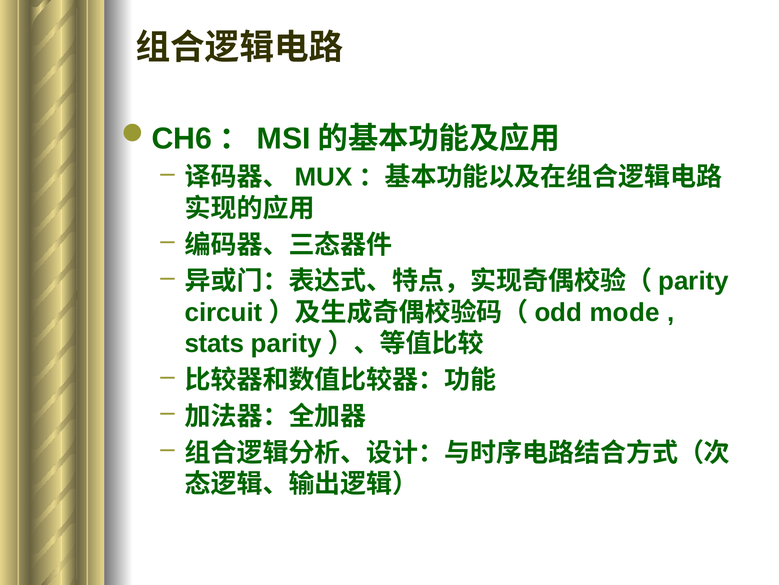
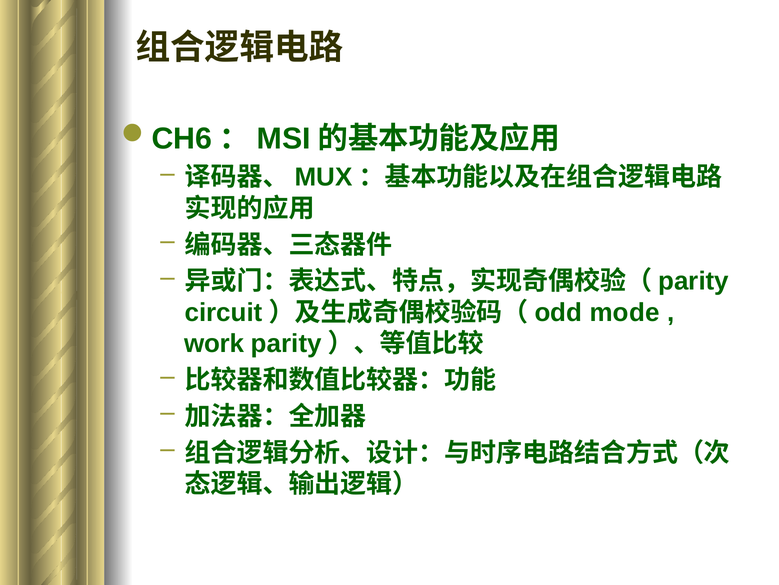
stats: stats -> work
